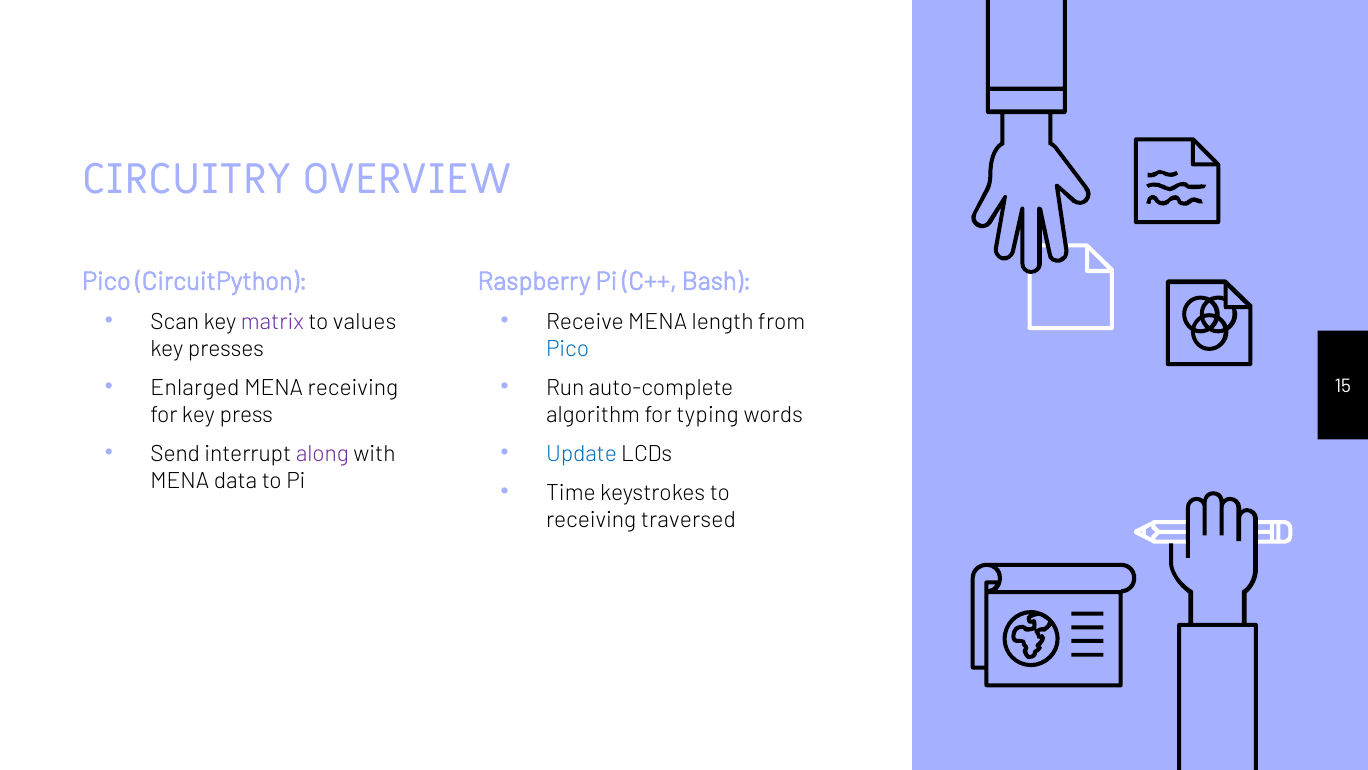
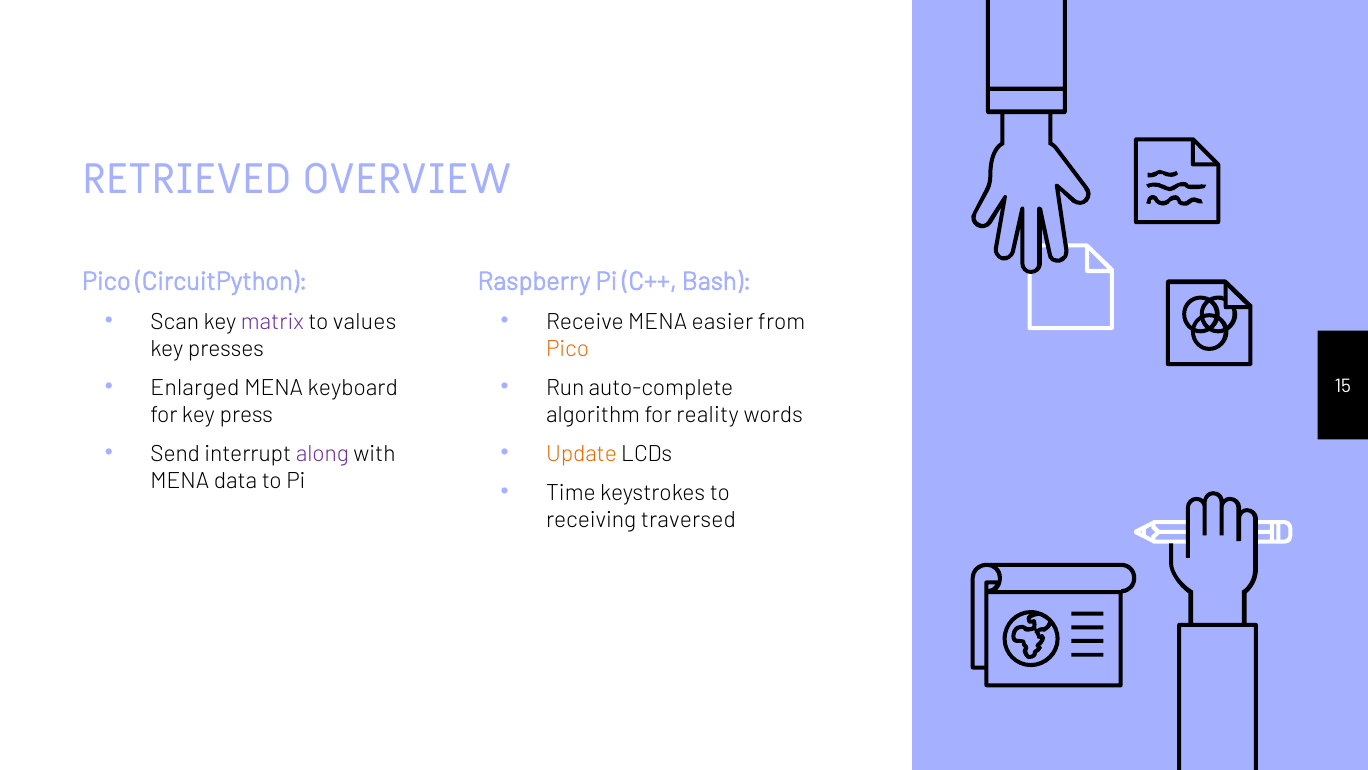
CIRCUITRY: CIRCUITRY -> RETRIEVED
length: length -> easier
Pico at (568, 349) colour: blue -> orange
MENA receiving: receiving -> keyboard
typing: typing -> reality
Update colour: blue -> orange
